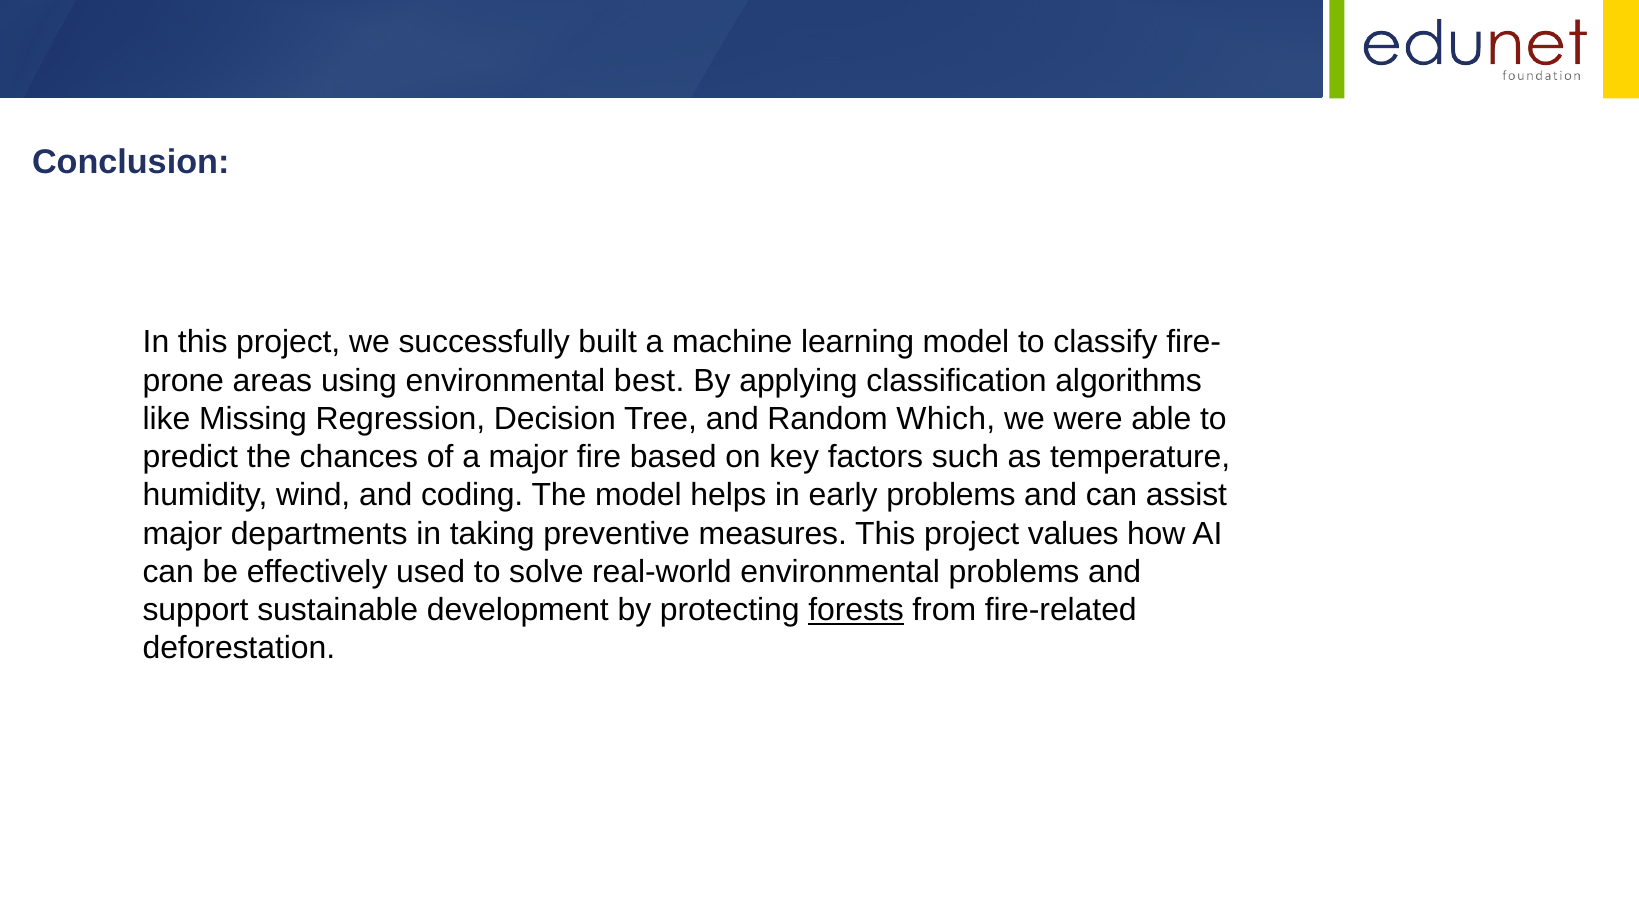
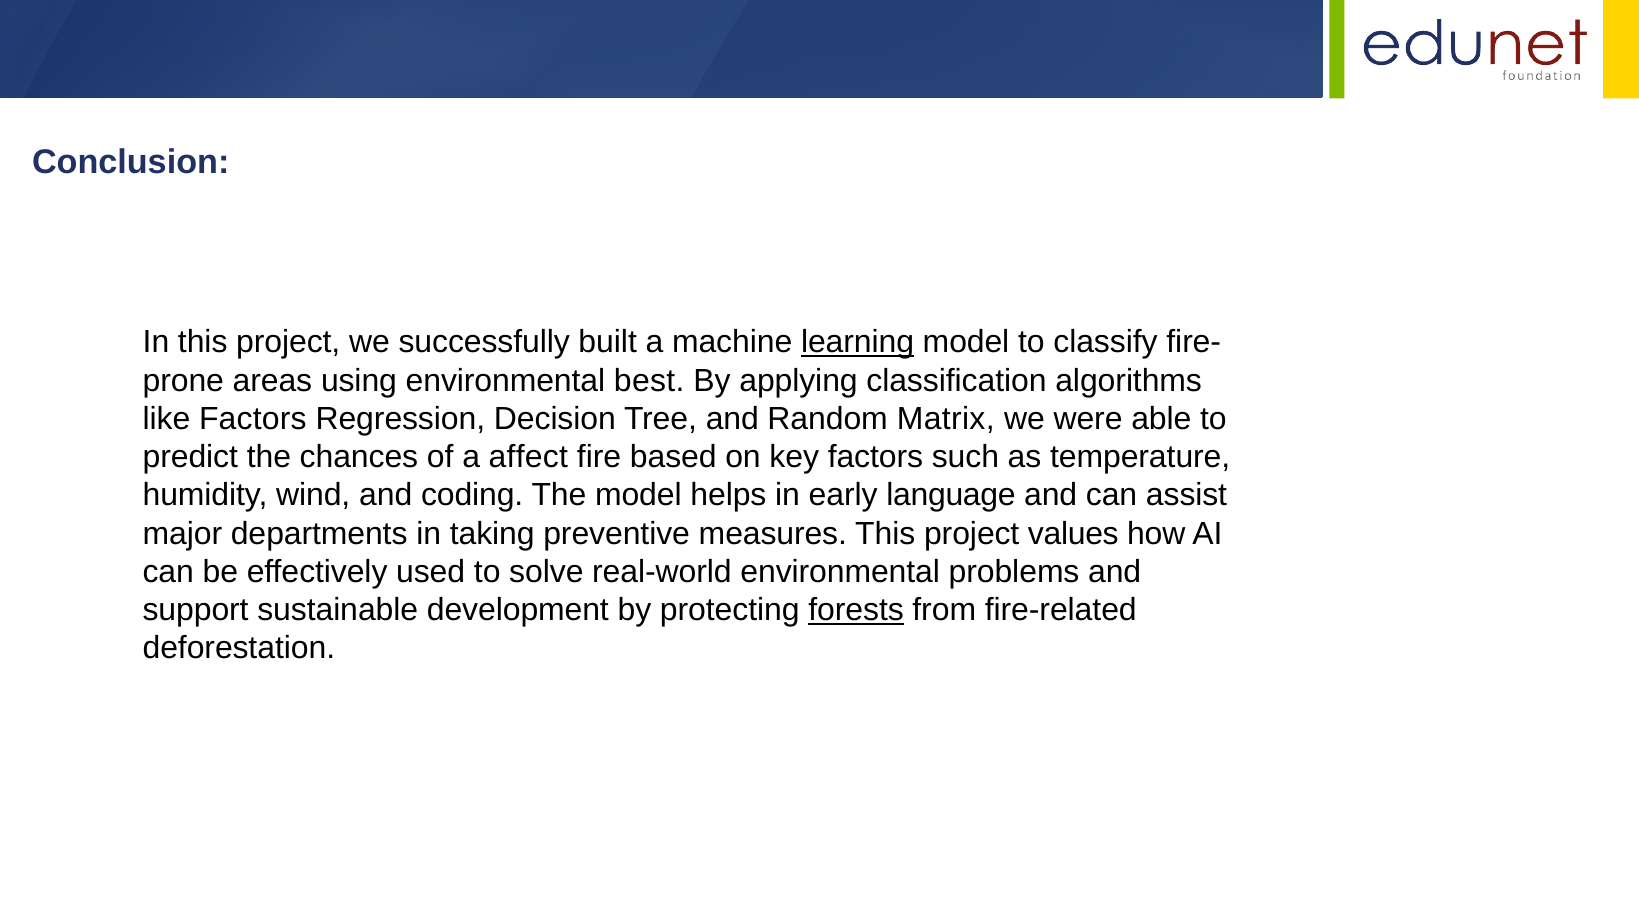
learning underline: none -> present
like Missing: Missing -> Factors
Which: Which -> Matrix
a major: major -> affect
early problems: problems -> language
